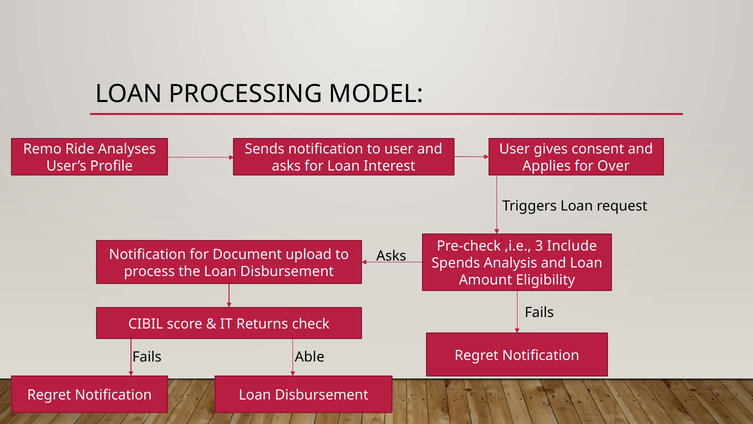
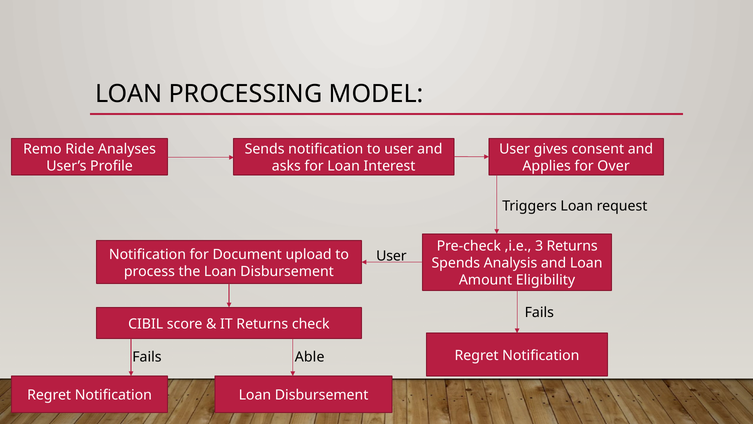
3 Include: Include -> Returns
Asks at (391, 256): Asks -> User
